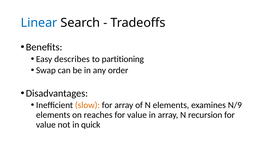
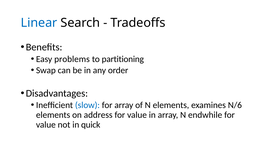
describes: describes -> problems
slow colour: orange -> blue
N/9: N/9 -> N/6
reaches: reaches -> address
recursion: recursion -> endwhile
